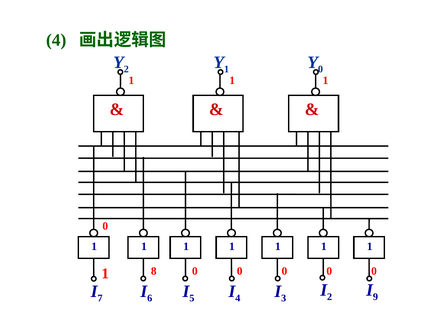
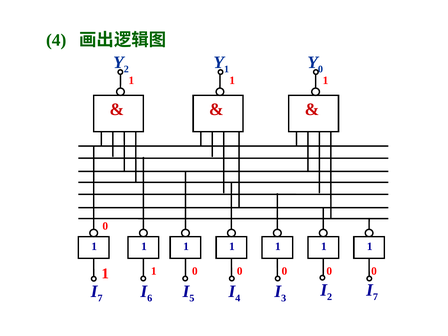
8 at (154, 271): 8 -> 1
9 at (375, 297): 9 -> 7
